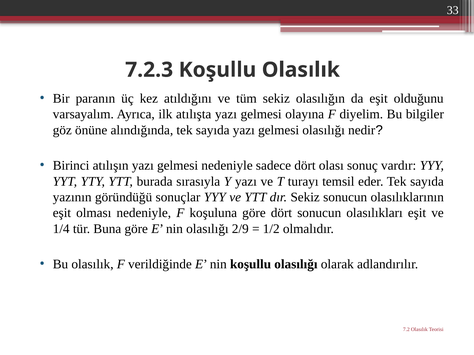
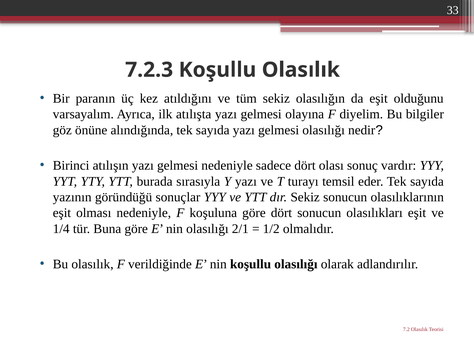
2/9: 2/9 -> 2/1
